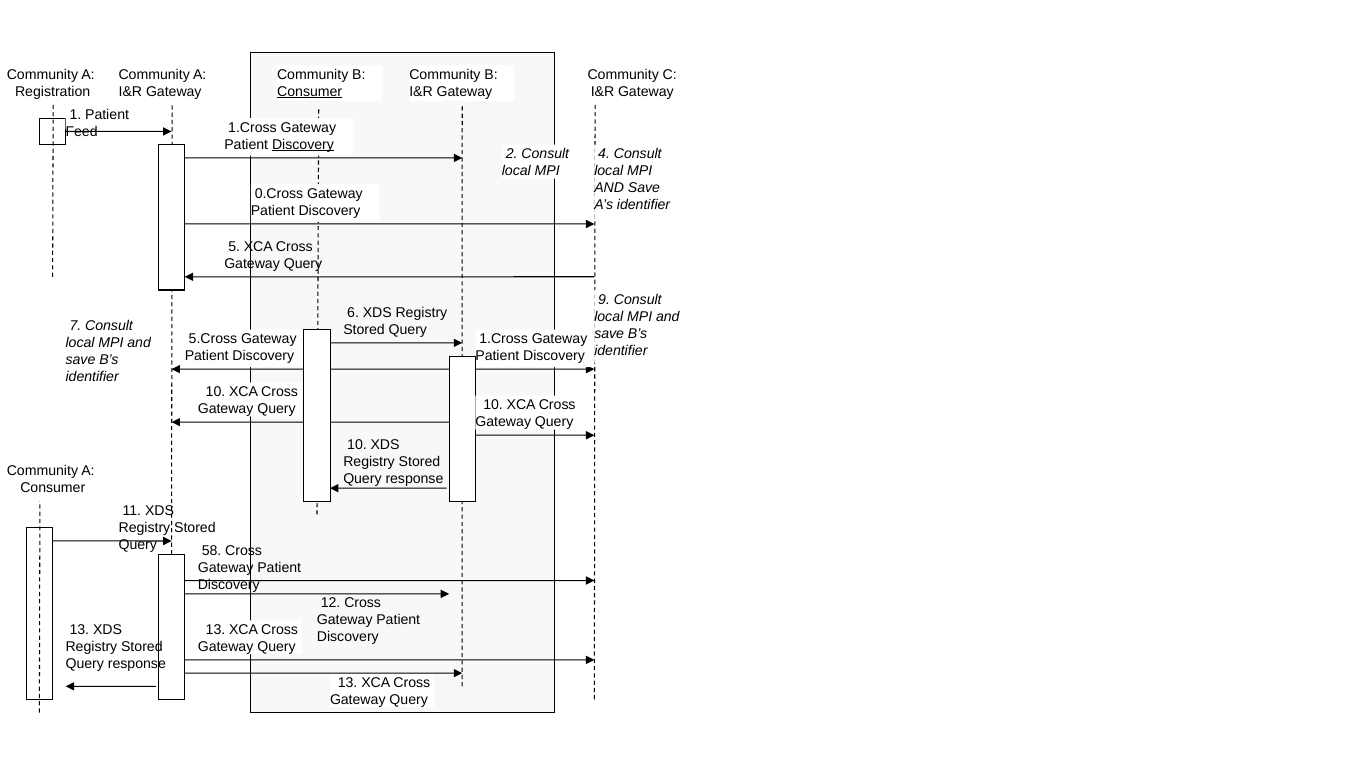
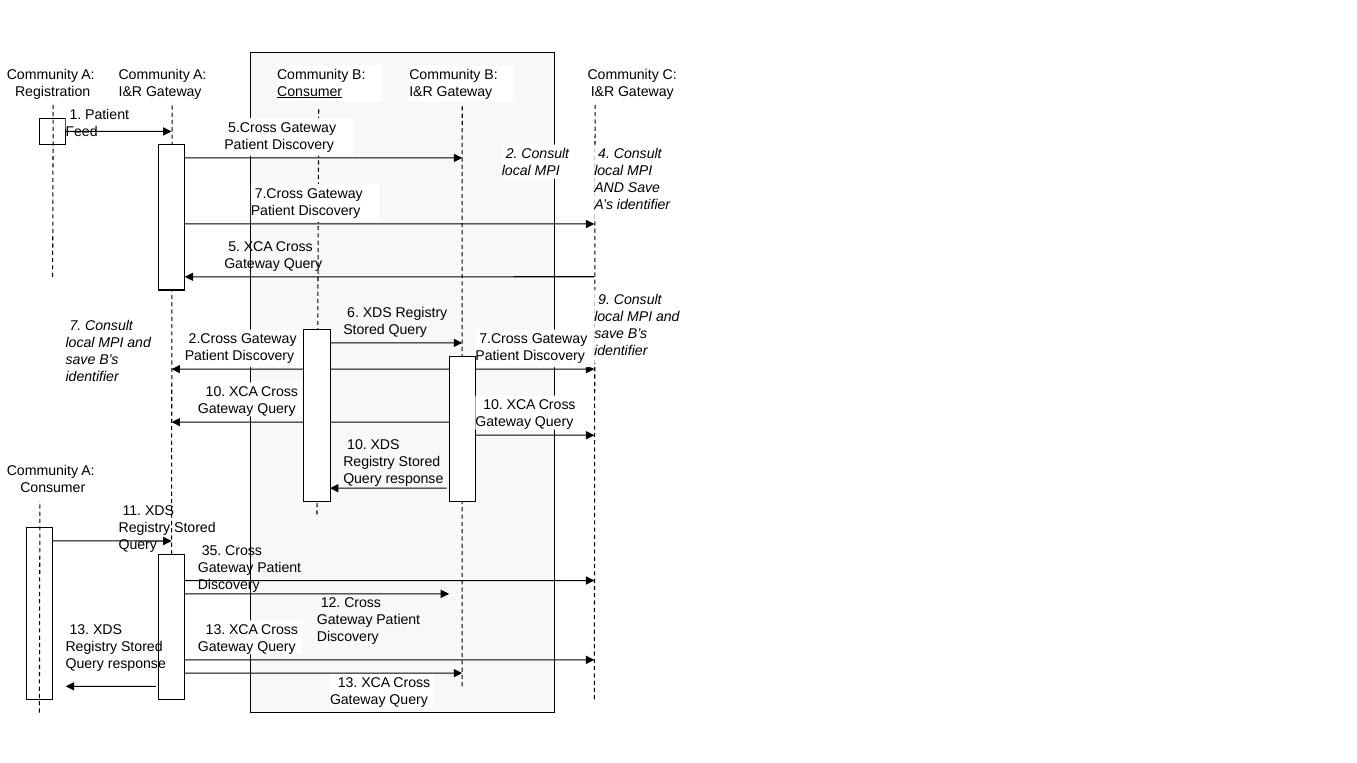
Feed 1.Cross: 1.Cross -> 5.Cross
Discovery at (303, 145) underline: present -> none
0.Cross at (279, 194): 0.Cross -> 7.Cross
5.Cross: 5.Cross -> 2.Cross
1.Cross at (504, 339): 1.Cross -> 7.Cross
58: 58 -> 35
